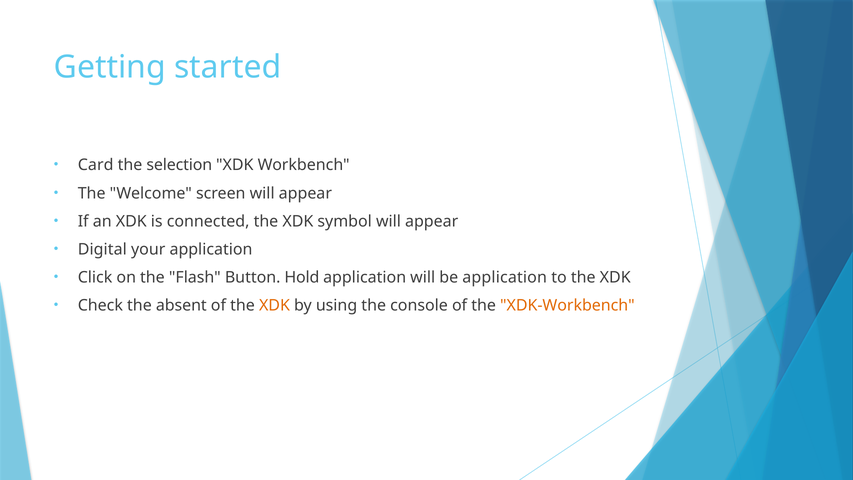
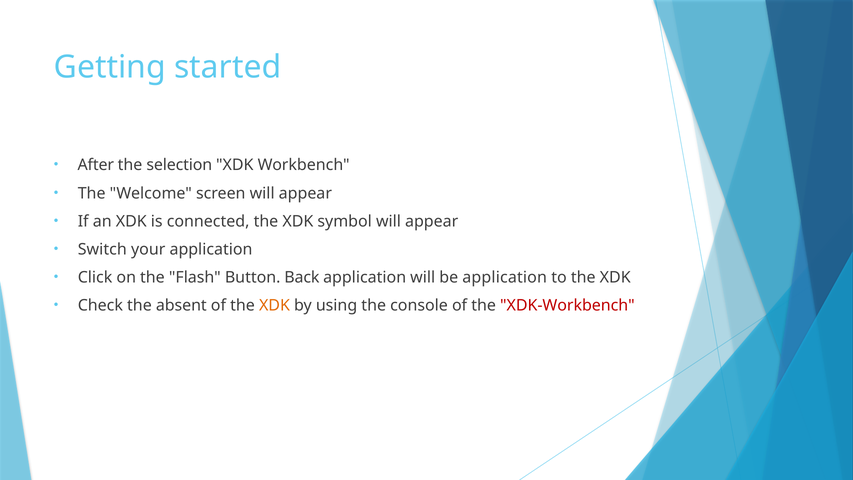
Card: Card -> After
Digital: Digital -> Switch
Hold: Hold -> Back
XDK-Workbench colour: orange -> red
